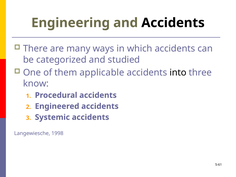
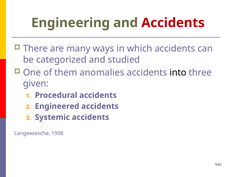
Accidents at (173, 23) colour: black -> red
applicable: applicable -> anomalies
know: know -> given
